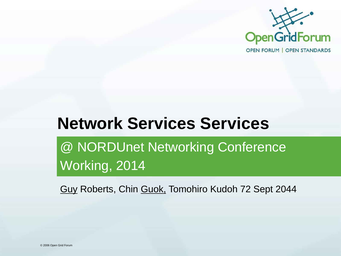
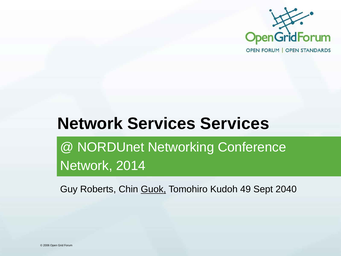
Working at (86, 166): Working -> Network
Guy underline: present -> none
72: 72 -> 49
2044: 2044 -> 2040
